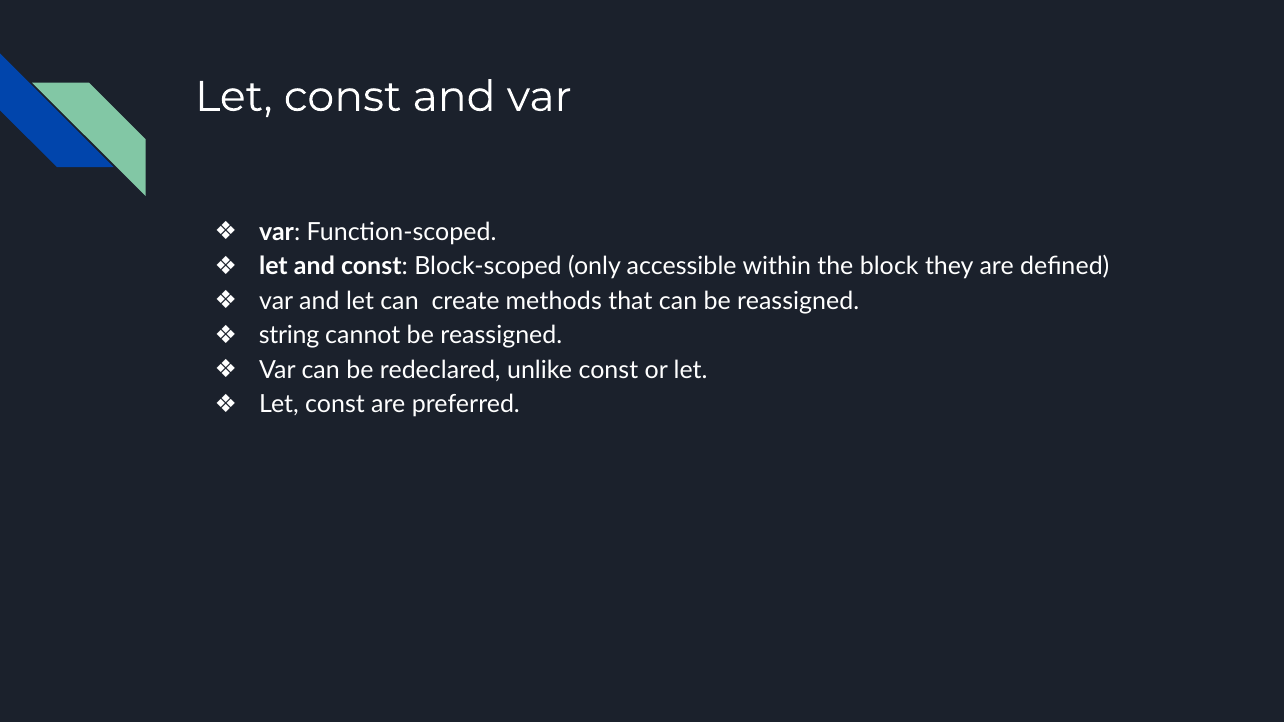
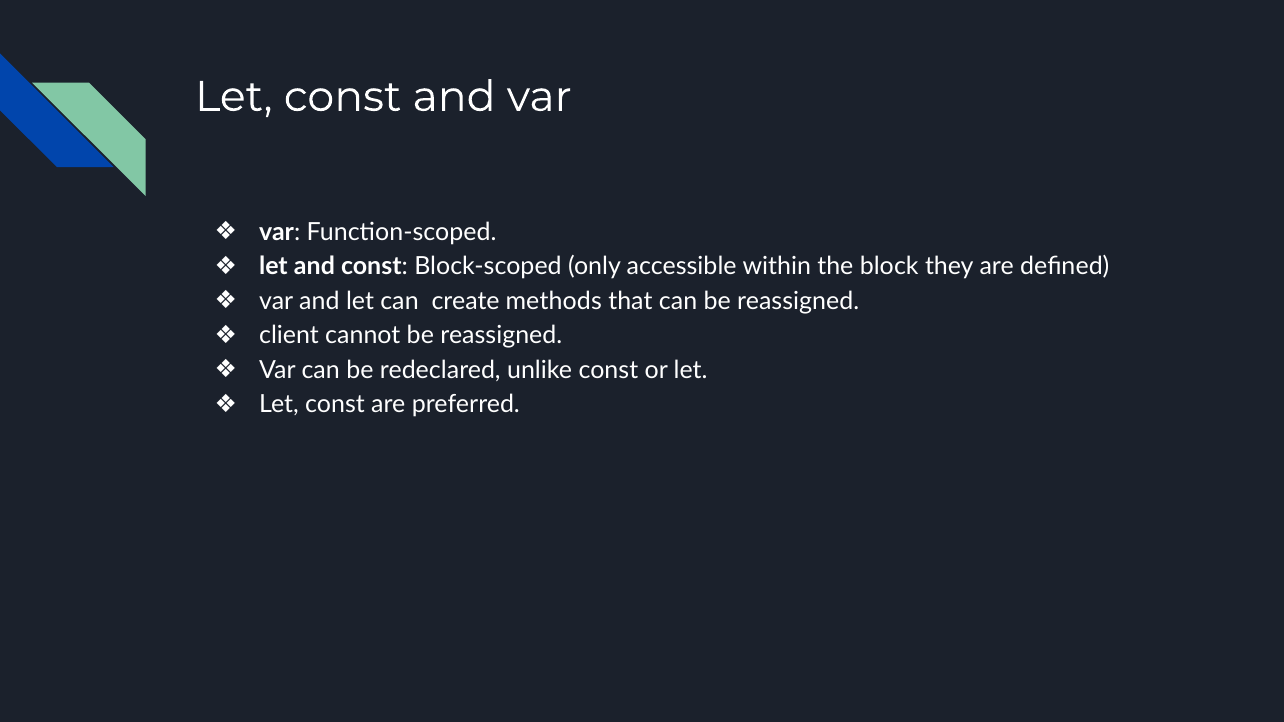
string: string -> client
